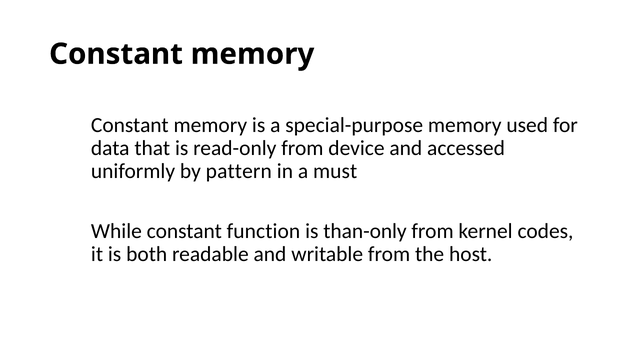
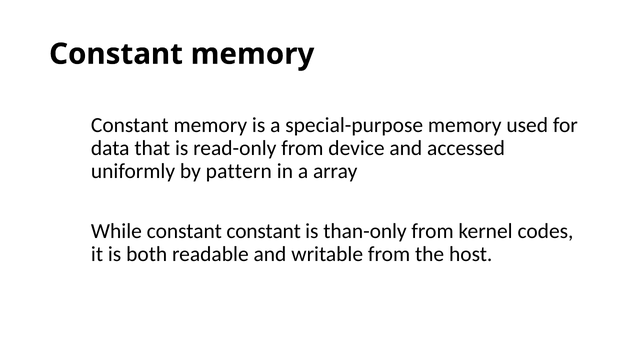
must: must -> array
constant function: function -> constant
